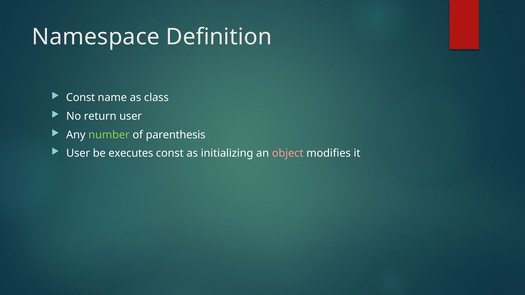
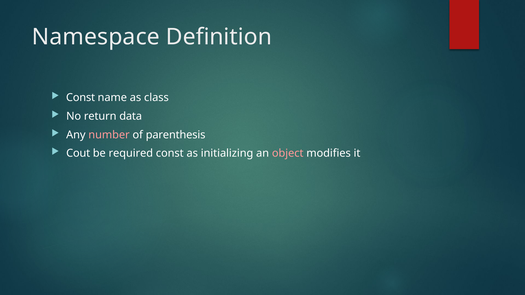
return user: user -> data
number colour: light green -> pink
User at (78, 154): User -> Cout
executes: executes -> required
